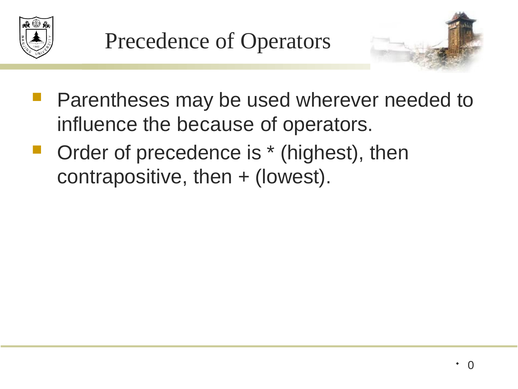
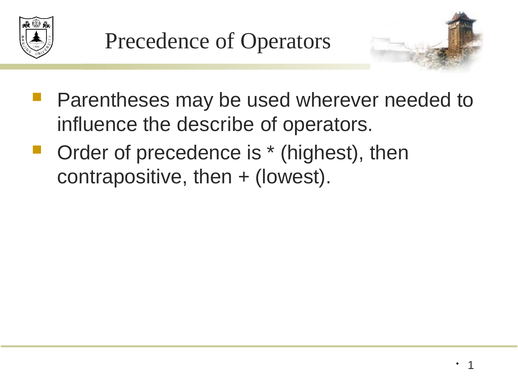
because: because -> describe
0: 0 -> 1
